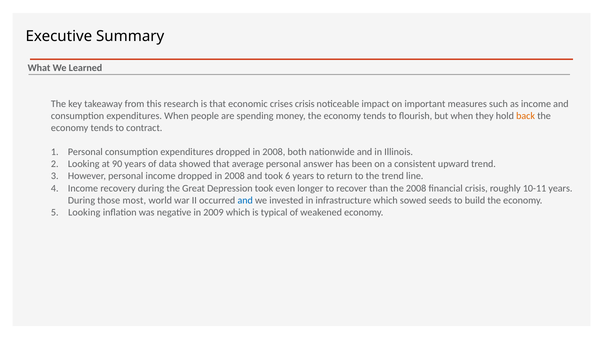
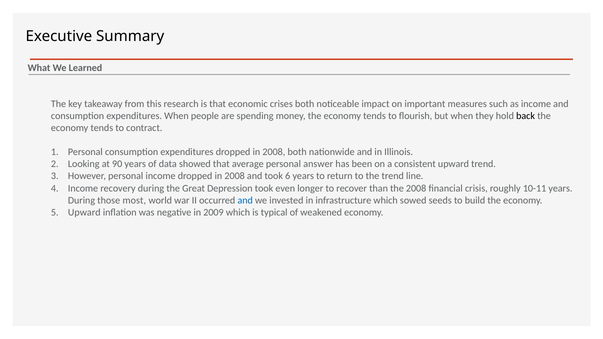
crises crisis: crisis -> both
back colour: orange -> black
Looking at (84, 212): Looking -> Upward
